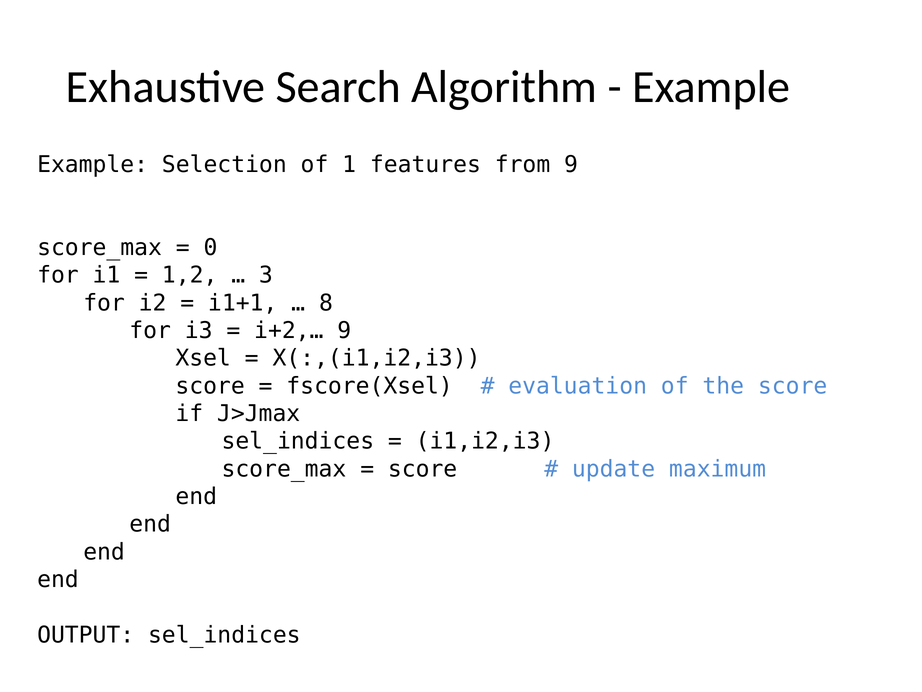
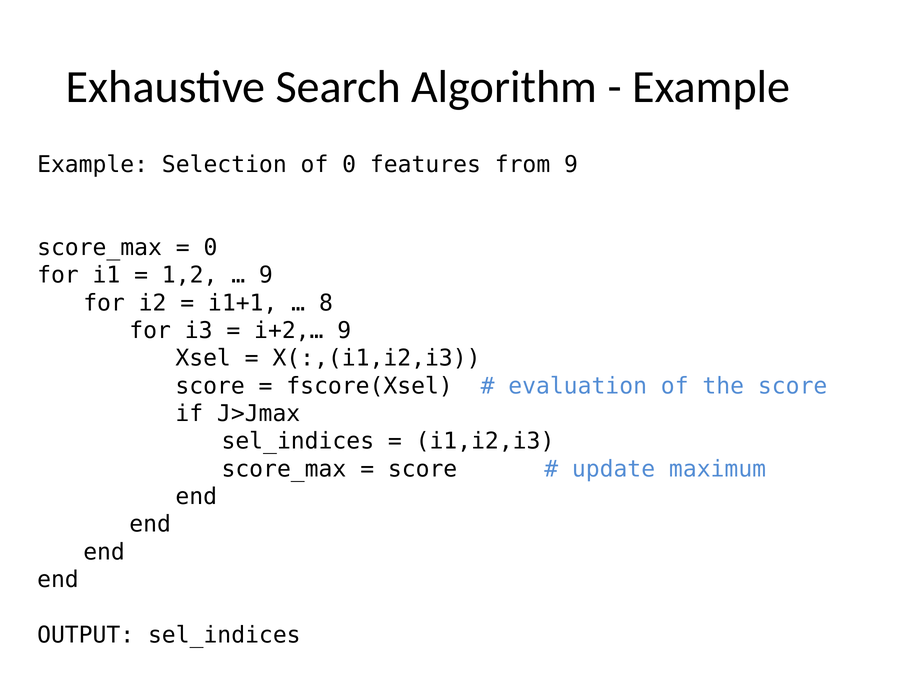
of 1: 1 -> 0
3 at (266, 275): 3 -> 9
